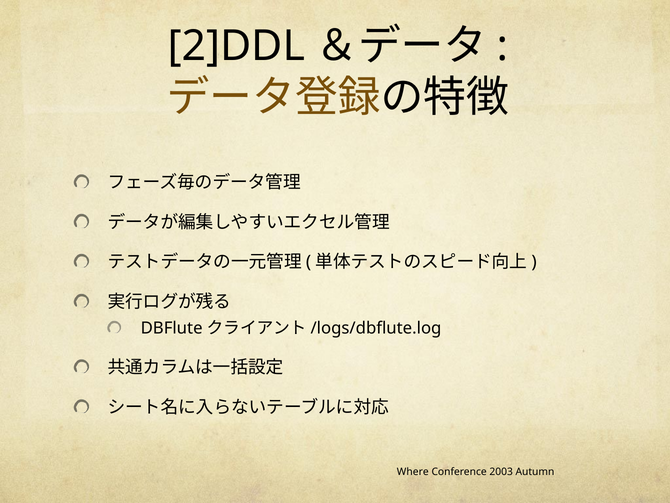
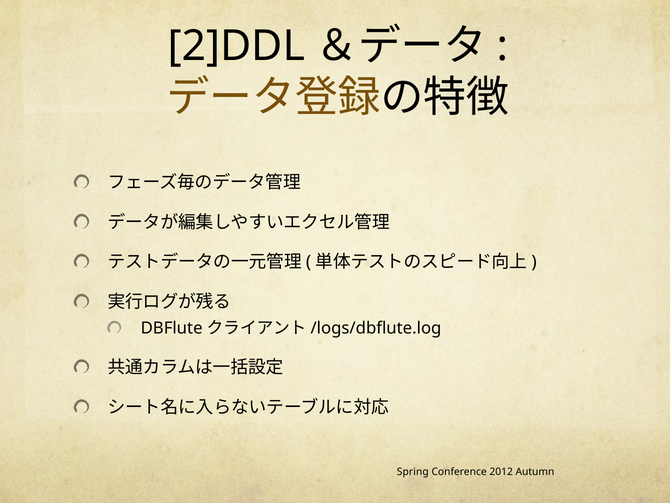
Where: Where -> Spring
2003: 2003 -> 2012
